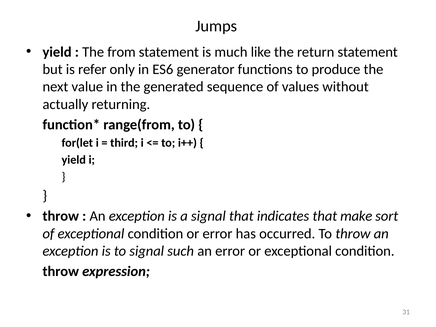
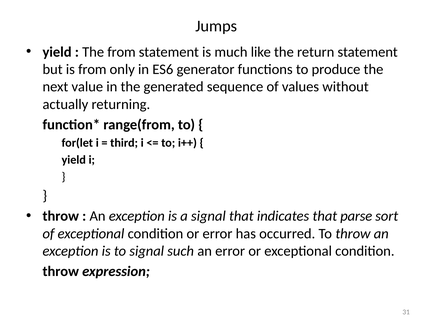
is refer: refer -> from
make: make -> parse
